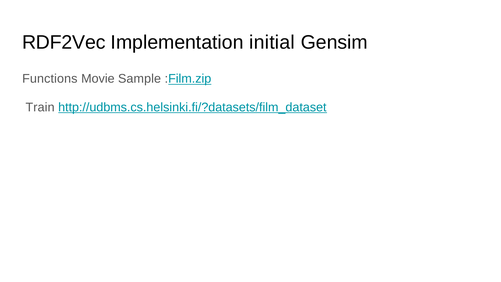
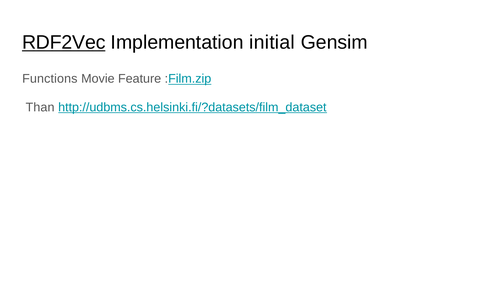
RDF2Vec underline: none -> present
Sample: Sample -> Feature
Train: Train -> Than
